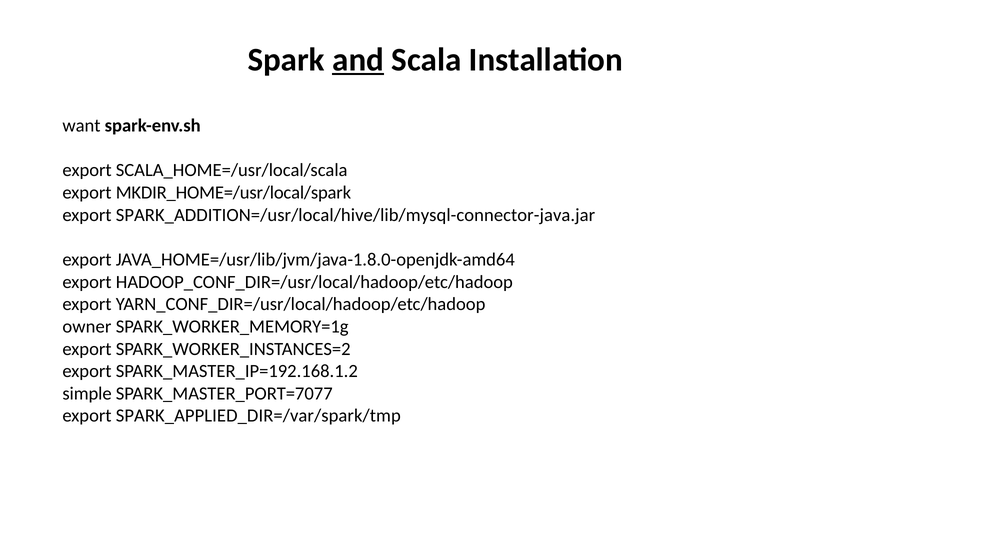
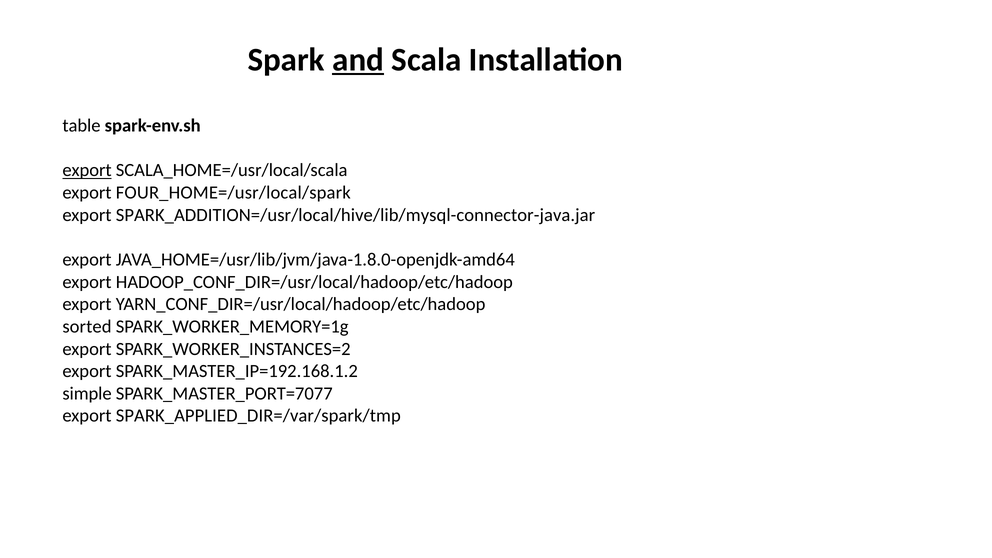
want: want -> table
export at (87, 170) underline: none -> present
MKDIR_HOME=/usr/local/spark: MKDIR_HOME=/usr/local/spark -> FOUR_HOME=/usr/local/spark
owner: owner -> sorted
